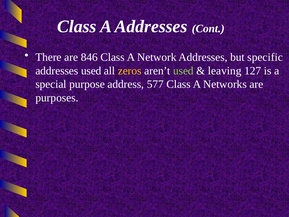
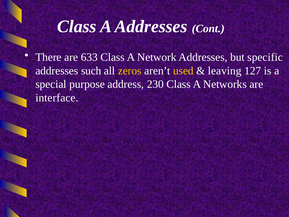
846: 846 -> 633
addresses used: used -> such
used at (183, 71) colour: light green -> yellow
577: 577 -> 230
purposes: purposes -> interface
